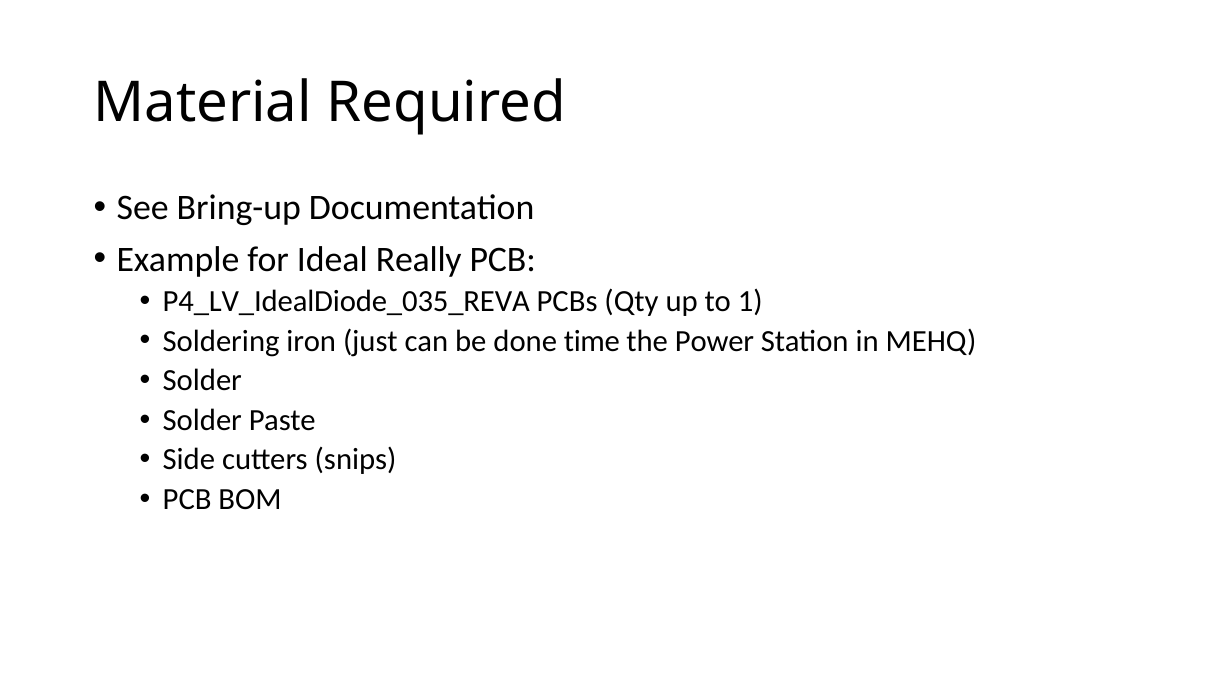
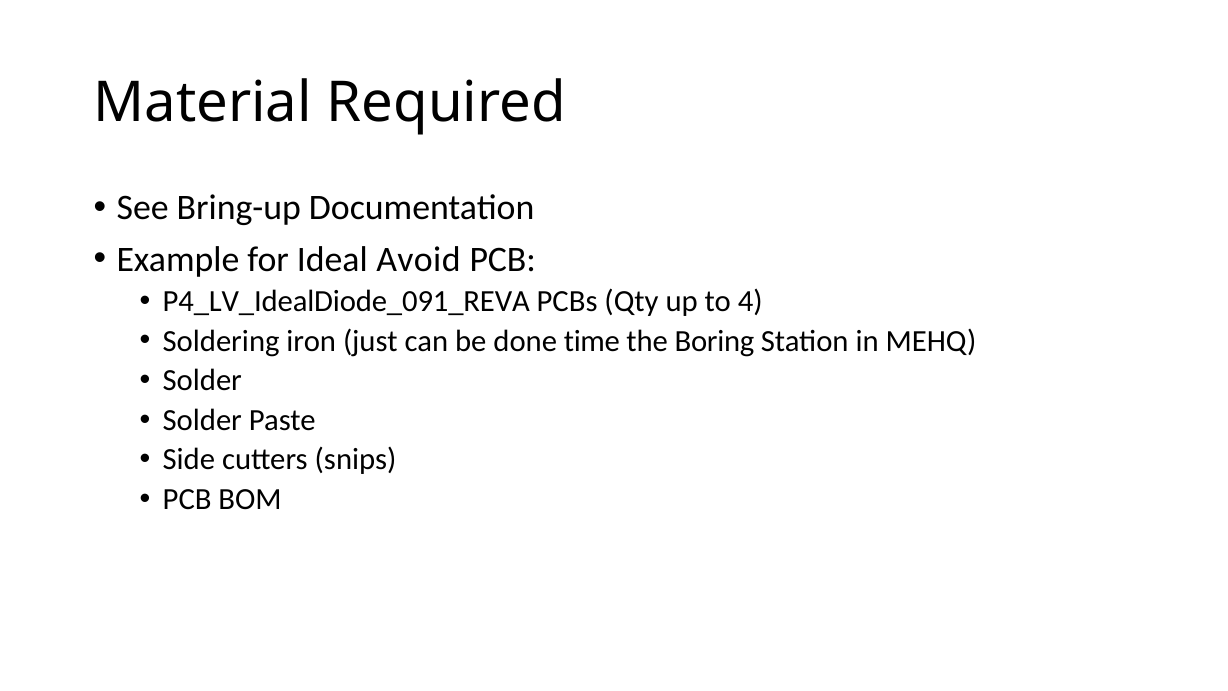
Really: Really -> Avoid
P4_LV_IdealDiode_035_REVA: P4_LV_IdealDiode_035_REVA -> P4_LV_IdealDiode_091_REVA
1: 1 -> 4
Power: Power -> Boring
